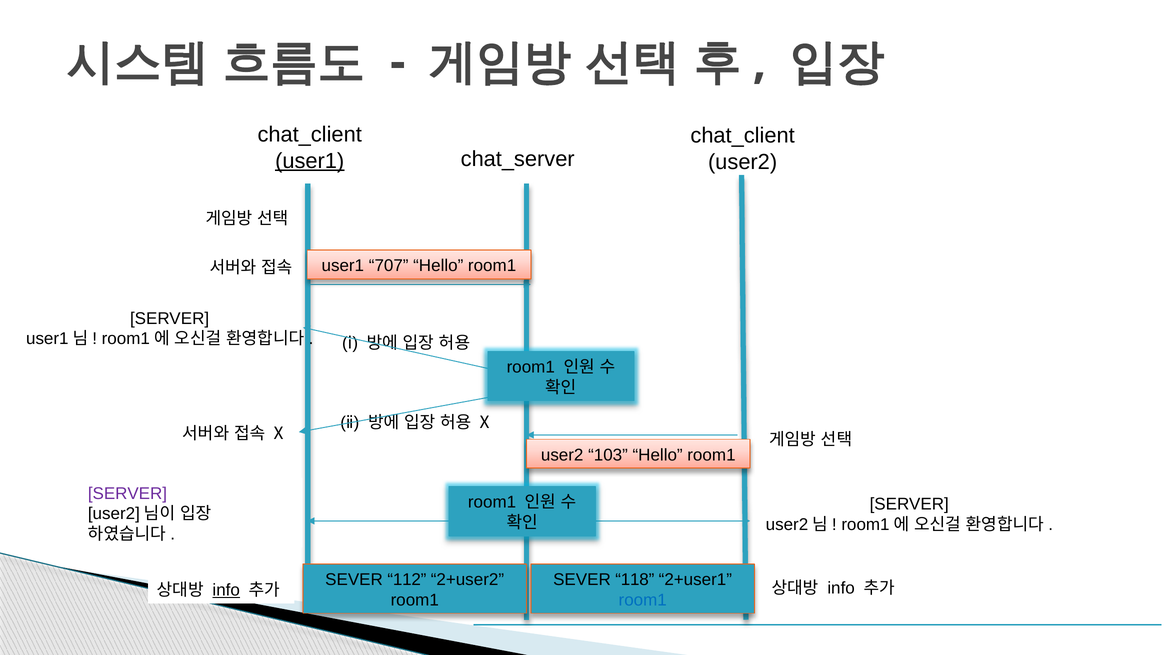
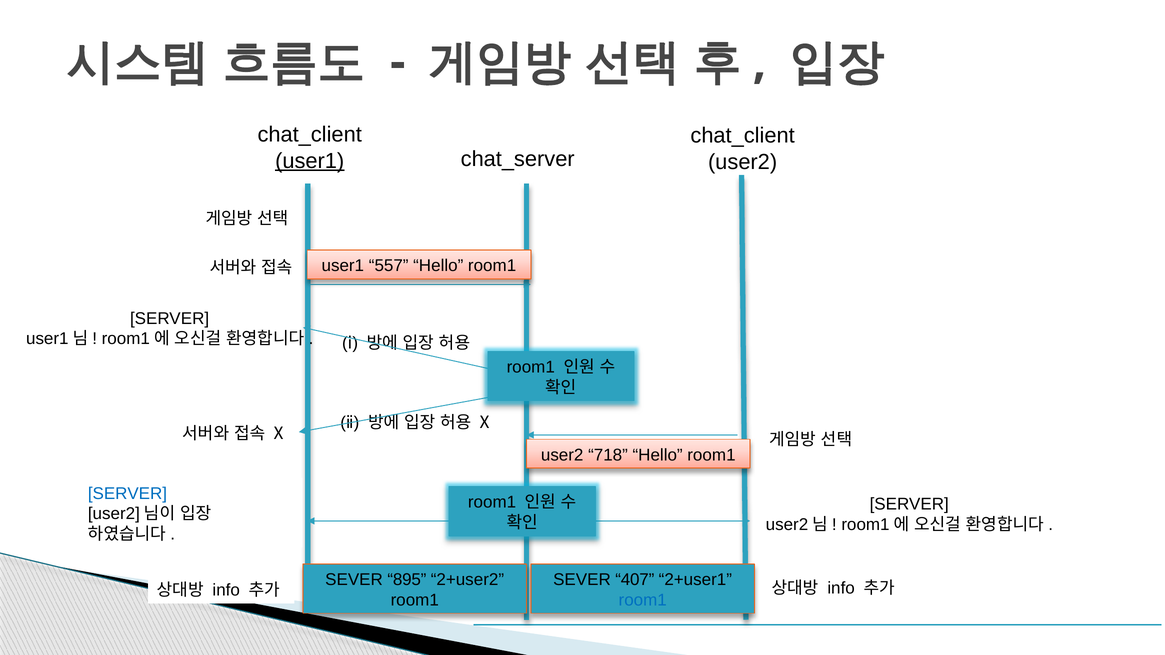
707: 707 -> 557
103: 103 -> 718
SERVER at (127, 494) colour: purple -> blue
112: 112 -> 895
118: 118 -> 407
info at (226, 590) underline: present -> none
